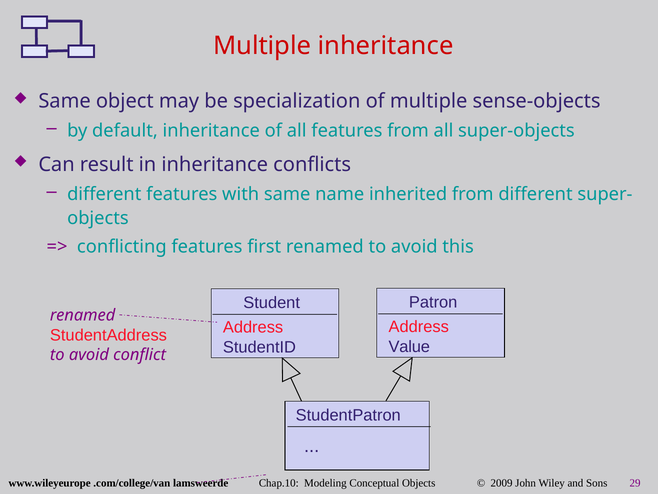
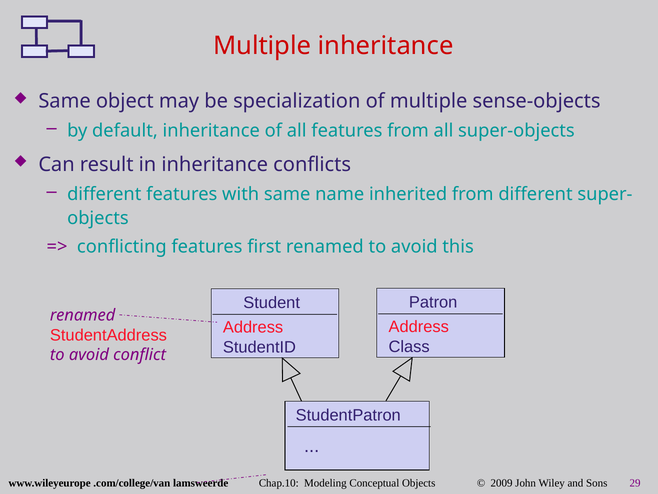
Value: Value -> Class
